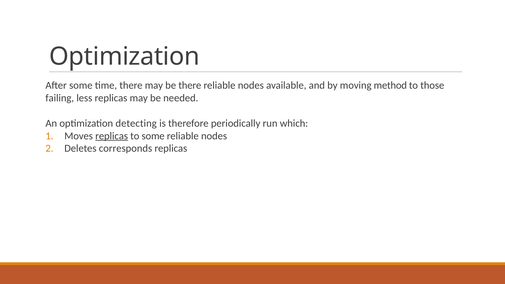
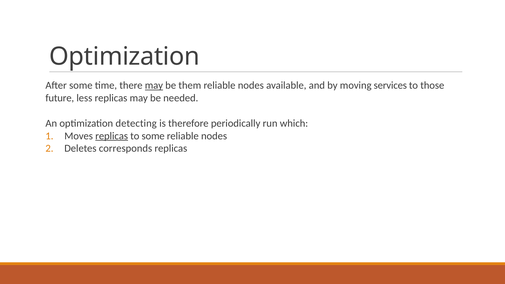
may at (154, 85) underline: none -> present
be there: there -> them
method: method -> services
failing: failing -> future
